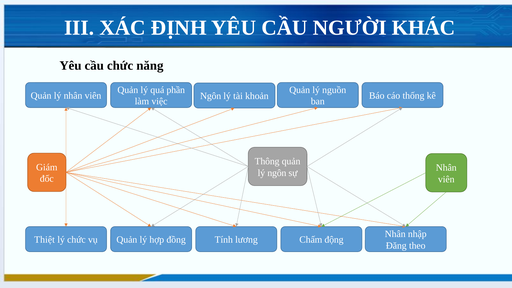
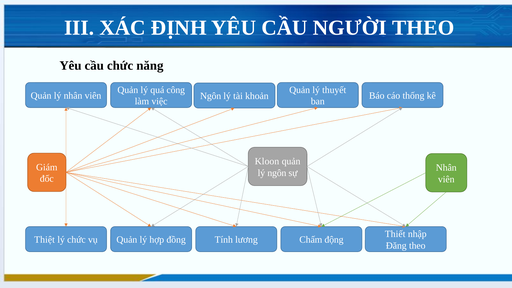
NGƯỜI KHÁC: KHÁC -> THEO
phần: phần -> công
nguồn: nguồn -> thuyết
Thông: Thông -> Kloon
Nhân at (395, 234): Nhân -> Thiết
